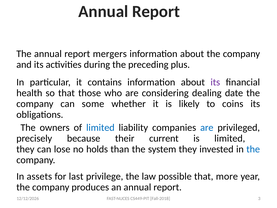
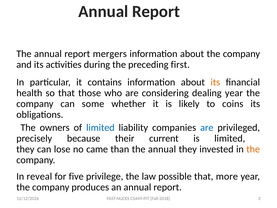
plus: plus -> first
its at (215, 82) colour: purple -> orange
dealing date: date -> year
holds: holds -> came
than the system: system -> annual
the at (253, 149) colour: blue -> orange
assets: assets -> reveal
last: last -> five
